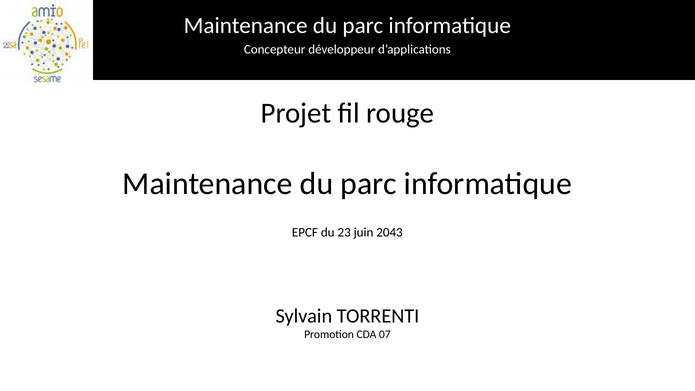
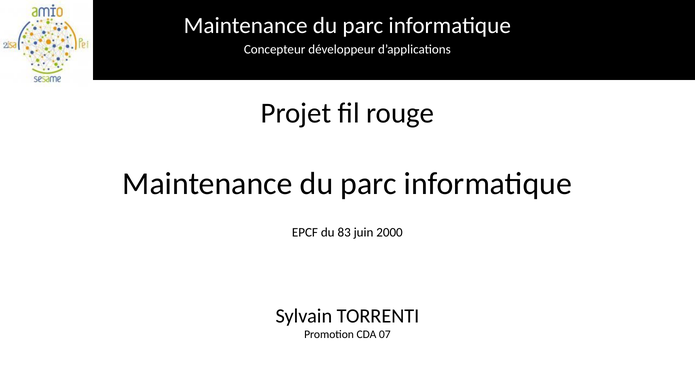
23: 23 -> 83
2043: 2043 -> 2000
